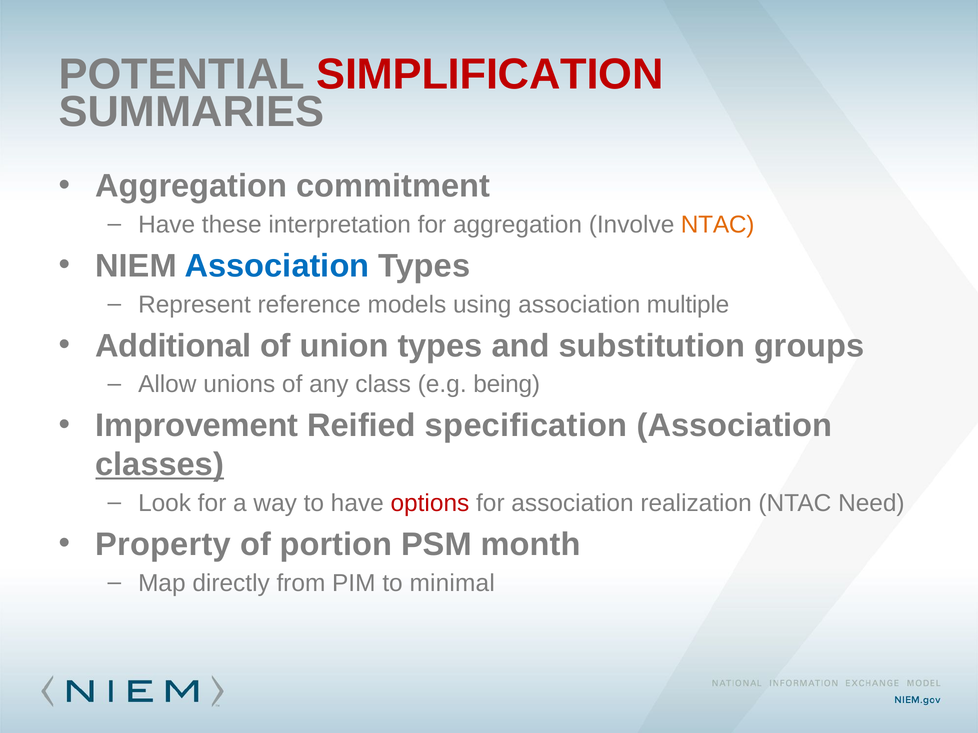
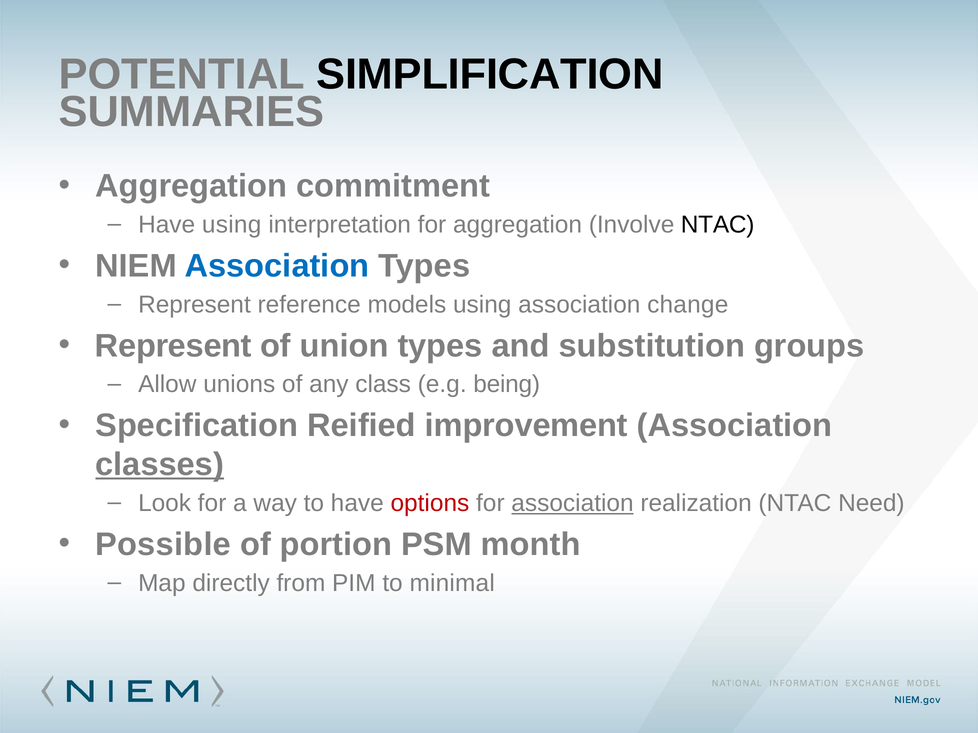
SIMPLIFICATION colour: red -> black
Have these: these -> using
NTAC at (718, 225) colour: orange -> black
multiple: multiple -> change
Additional at (173, 346): Additional -> Represent
Improvement: Improvement -> Specification
specification: specification -> improvement
association at (573, 504) underline: none -> present
Property: Property -> Possible
